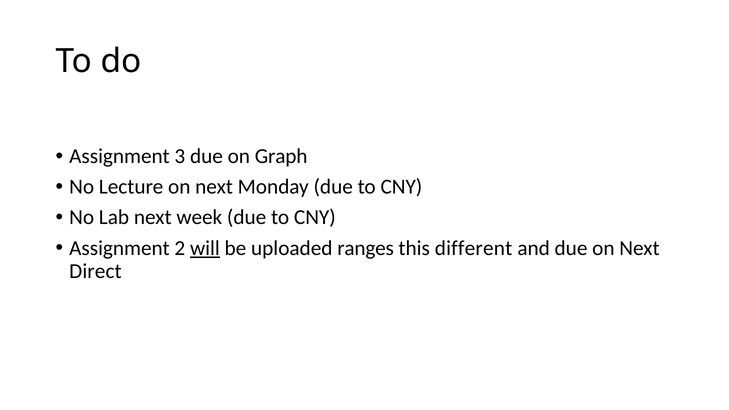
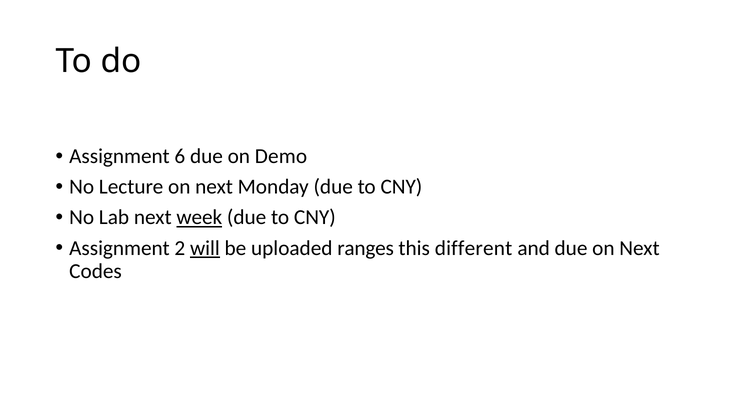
3: 3 -> 6
Graph: Graph -> Demo
week underline: none -> present
Direct: Direct -> Codes
